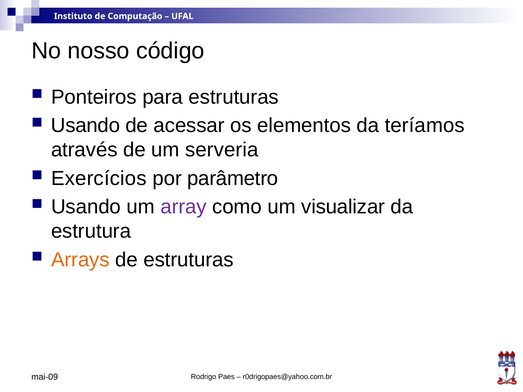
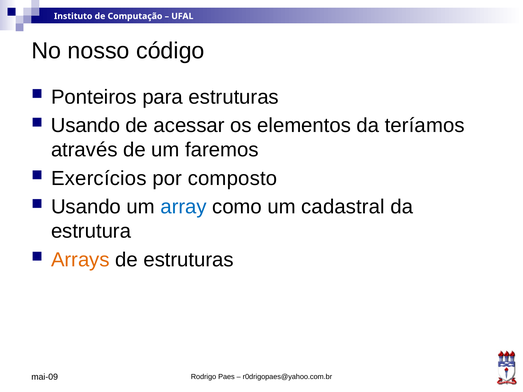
serveria: serveria -> faremos
parâmetro: parâmetro -> composto
array colour: purple -> blue
visualizar: visualizar -> cadastral
